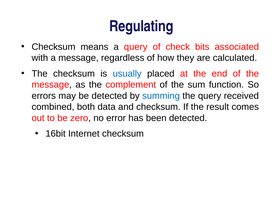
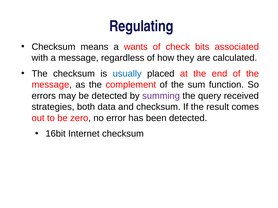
a query: query -> wants
summing colour: blue -> purple
combined: combined -> strategies
